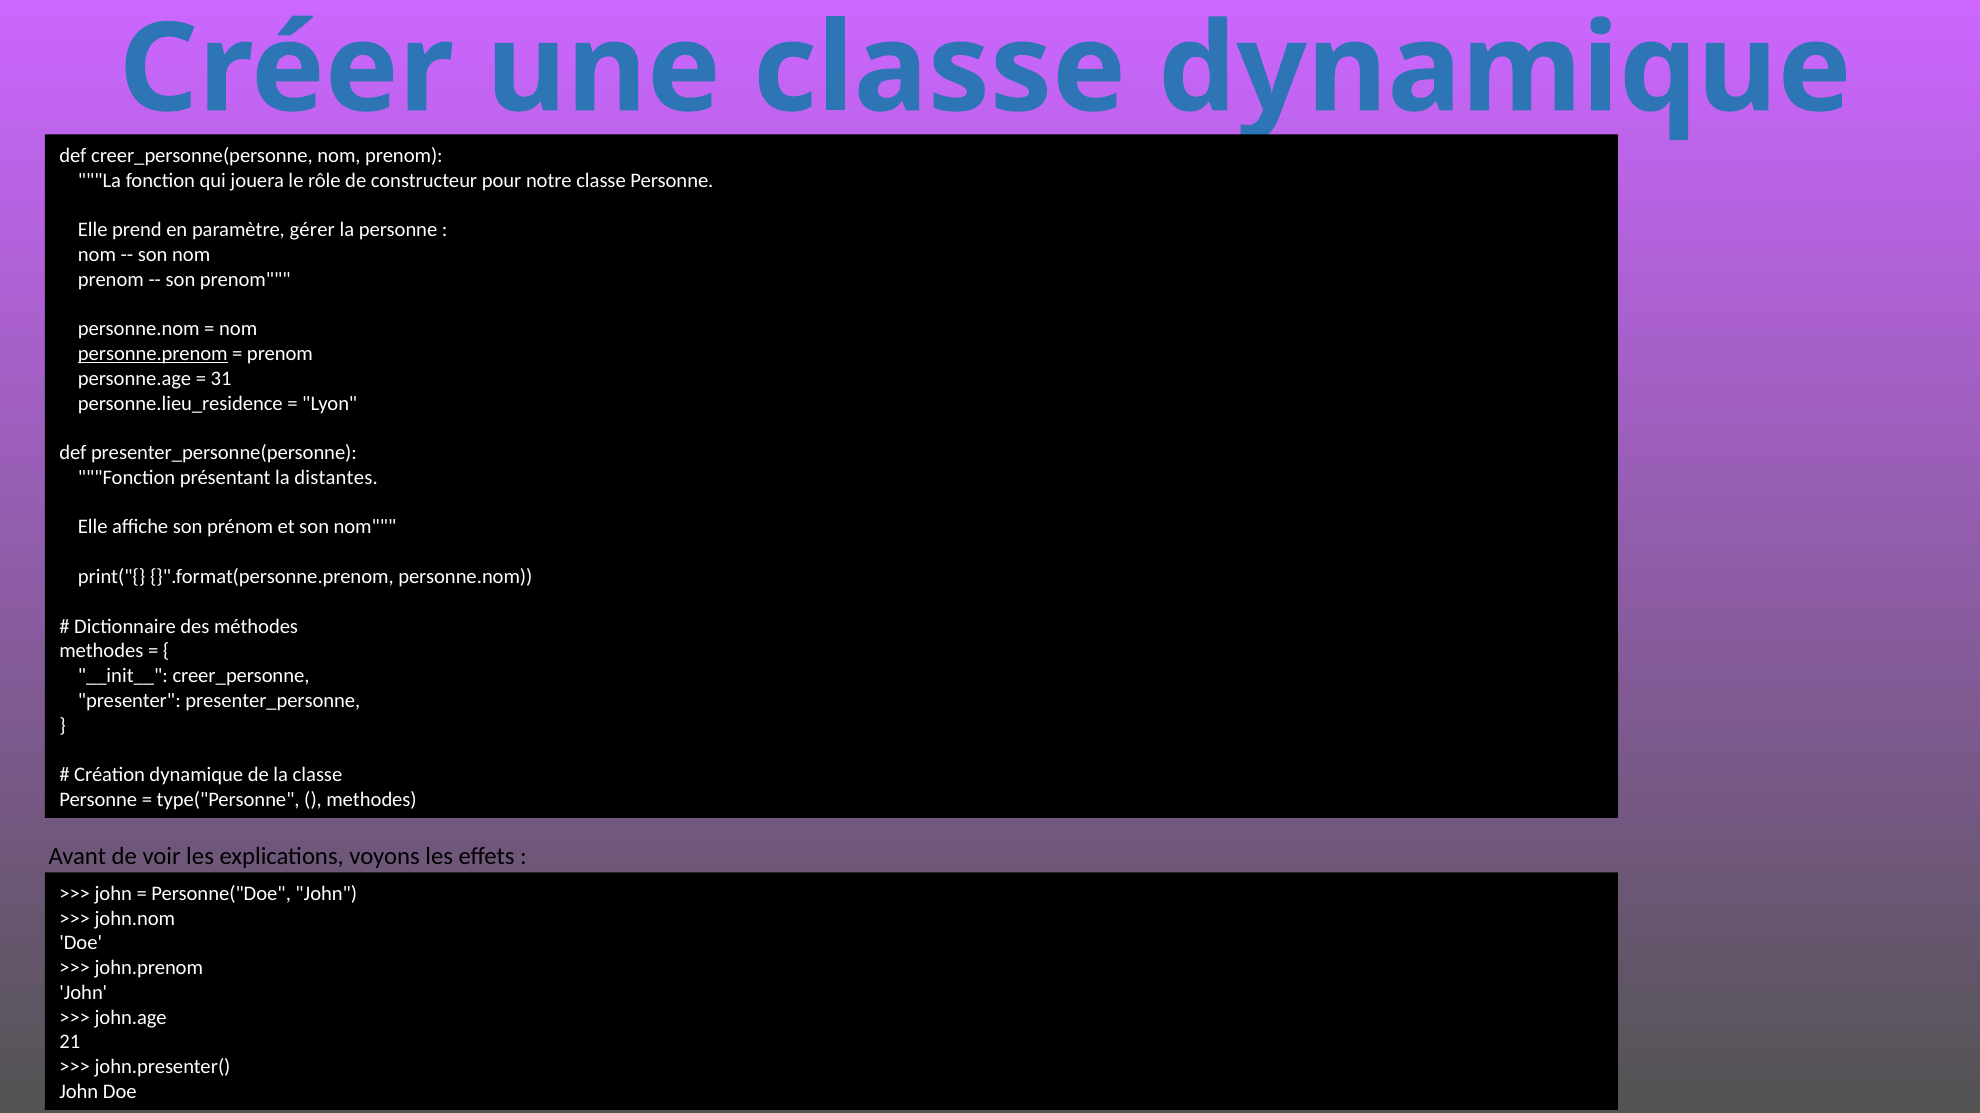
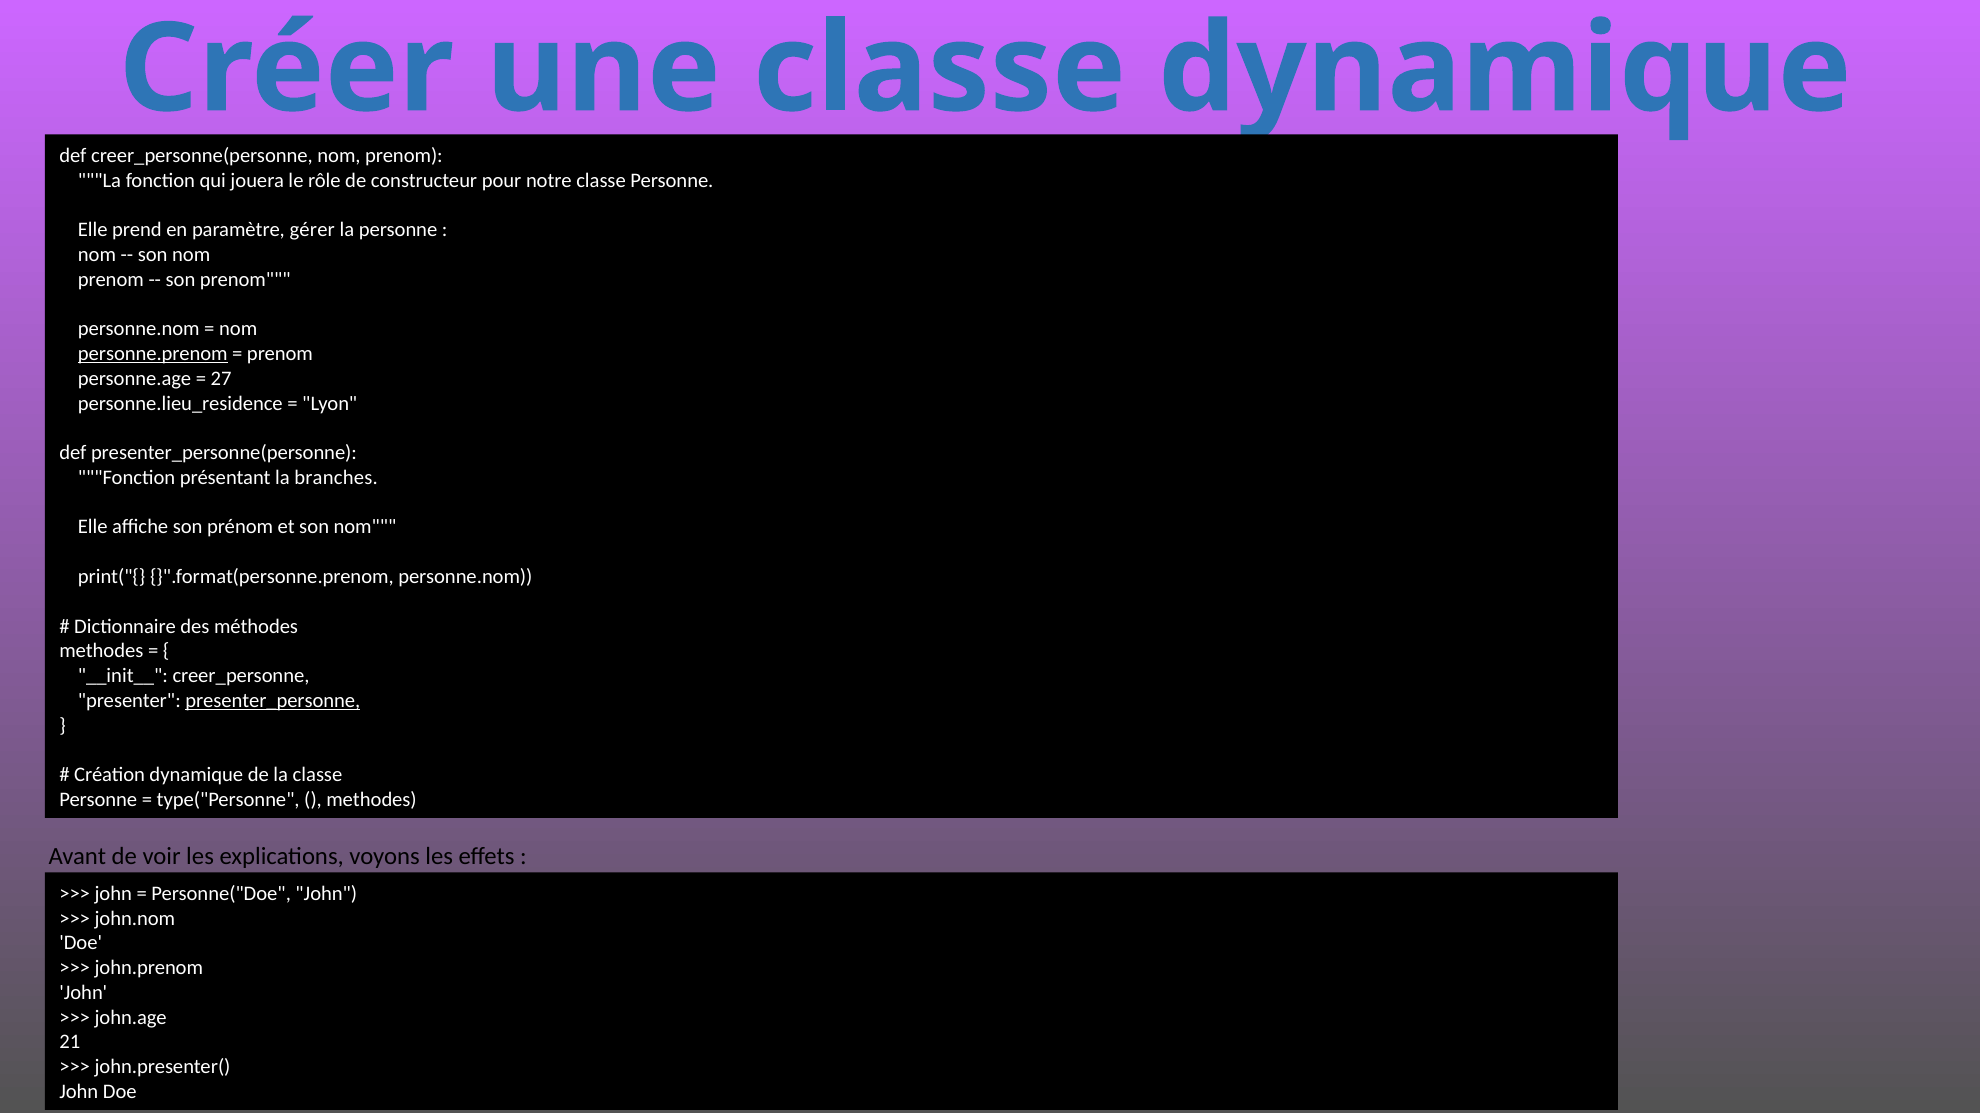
31: 31 -> 27
distantes: distantes -> branches
presenter_personne underline: none -> present
